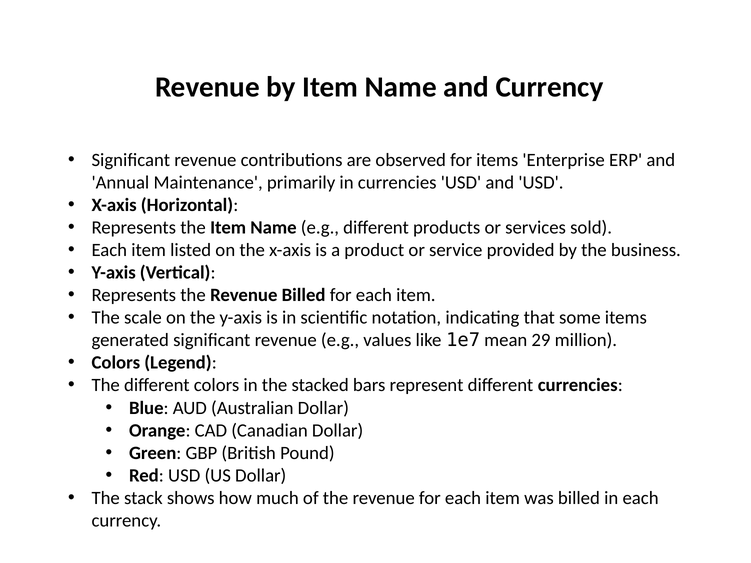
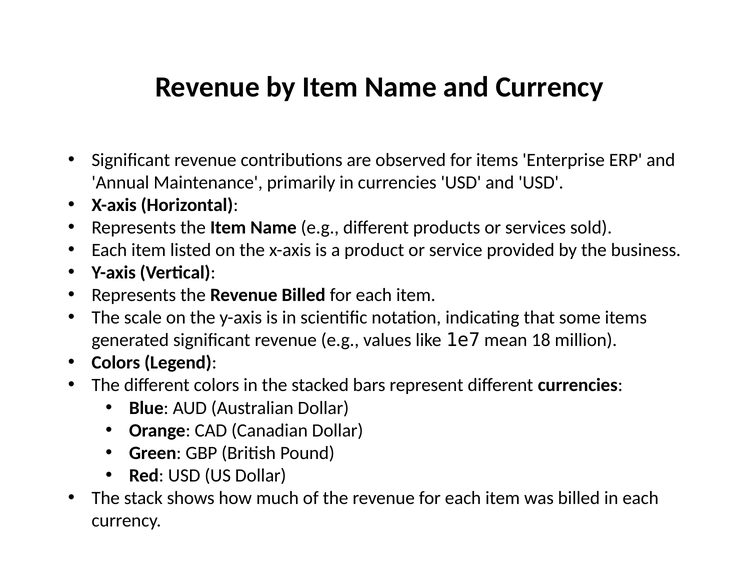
29: 29 -> 18
